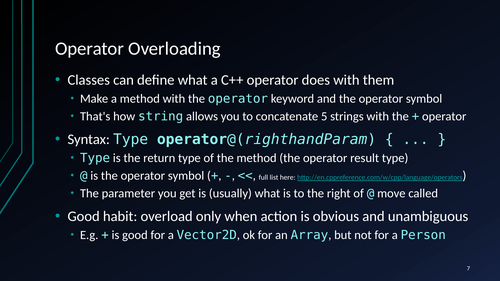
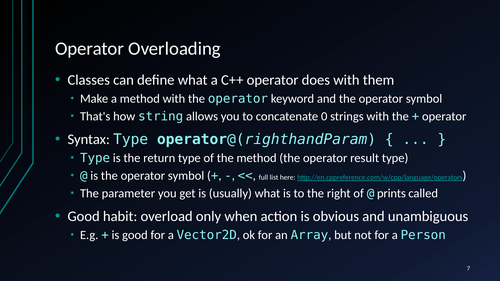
5: 5 -> 0
move: move -> prints
